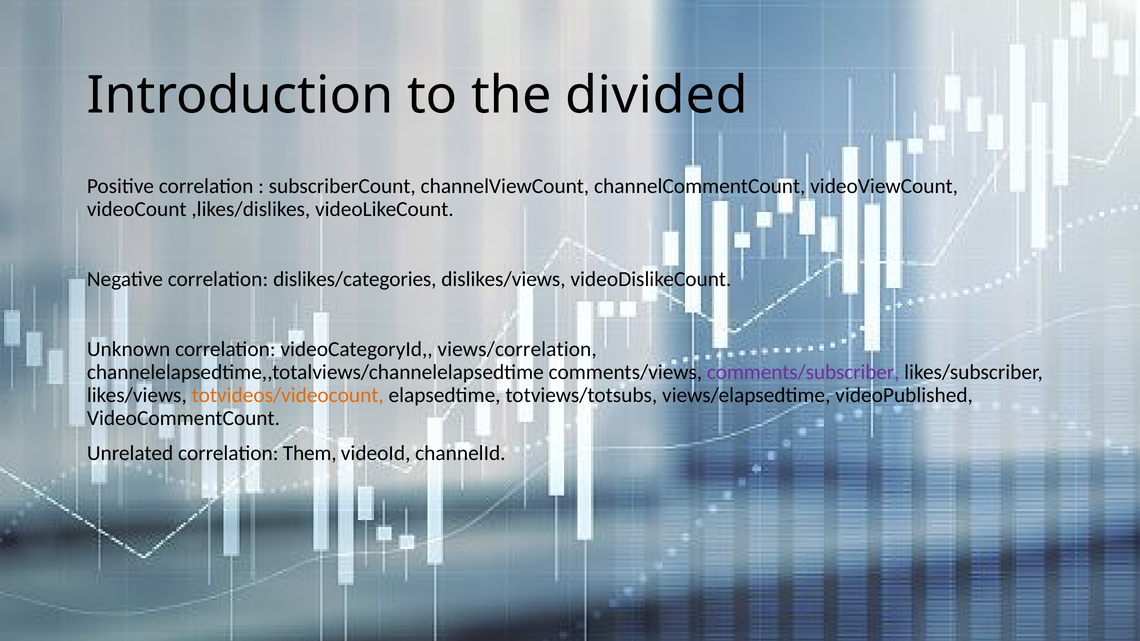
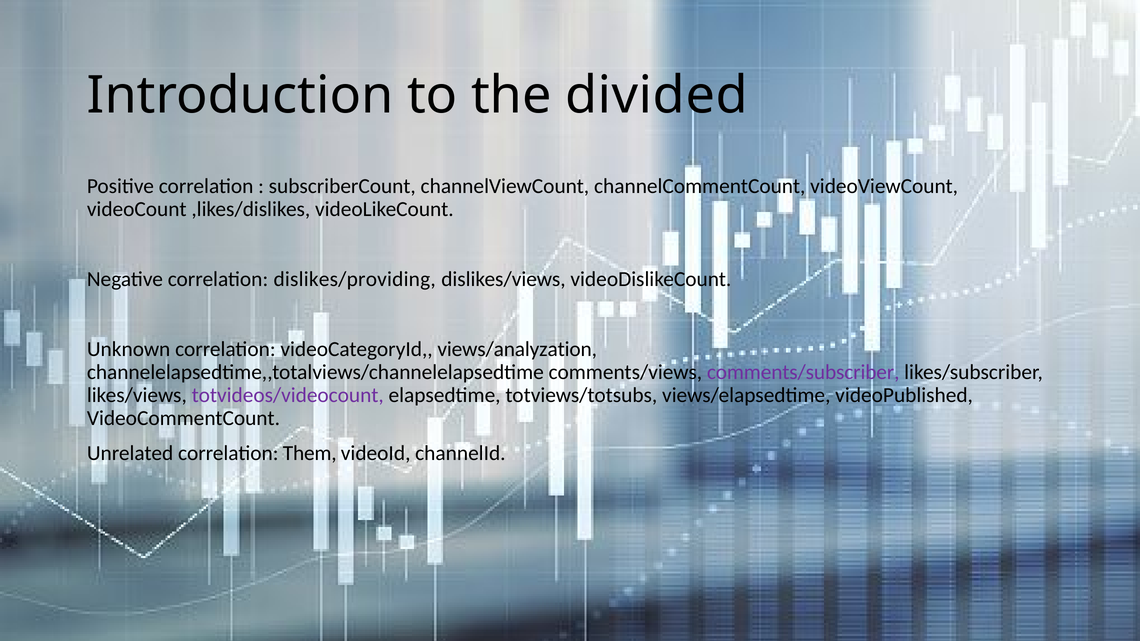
dislikes/categories: dislikes/categories -> dislikes/providing
views/correlation: views/correlation -> views/analyzation
totvideos/videocount colour: orange -> purple
